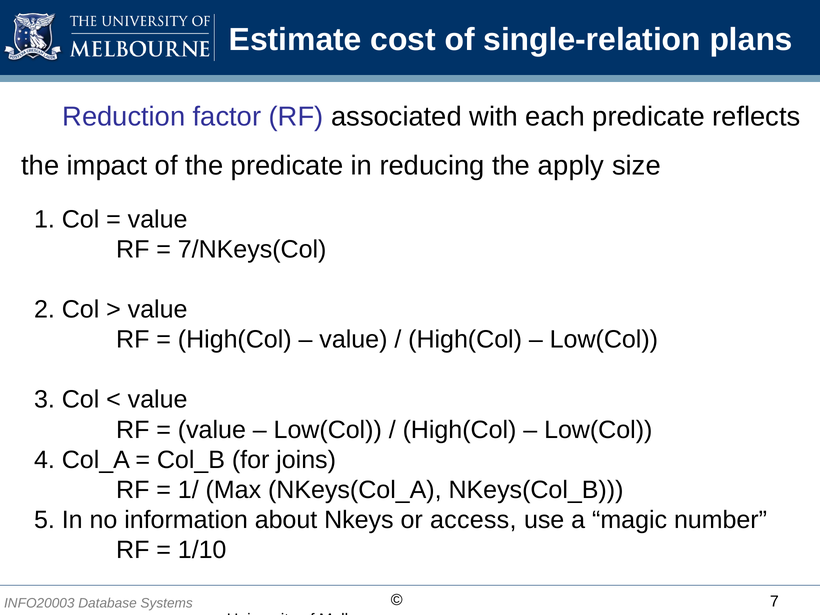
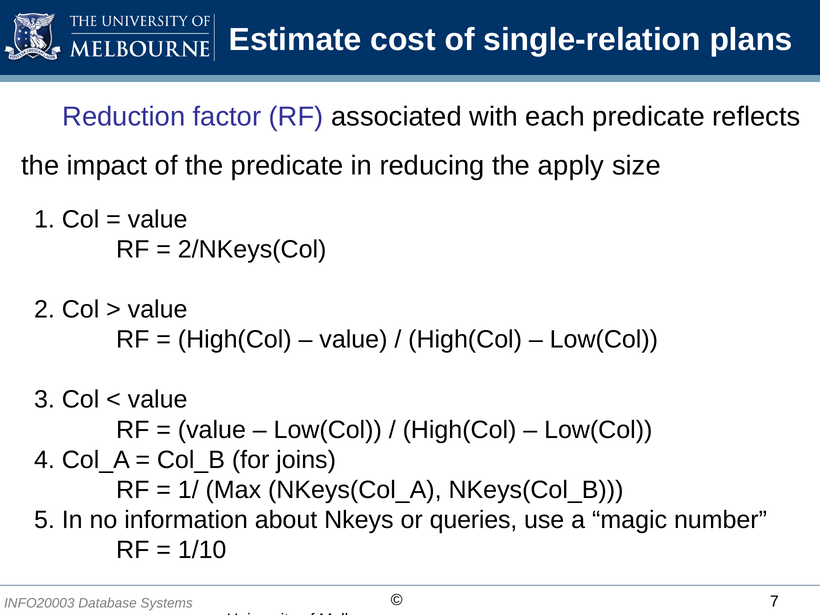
7/NKeys(Col: 7/NKeys(Col -> 2/NKeys(Col
access: access -> queries
